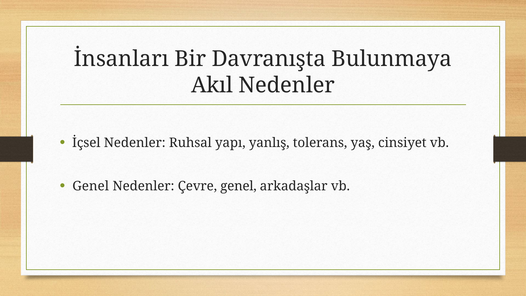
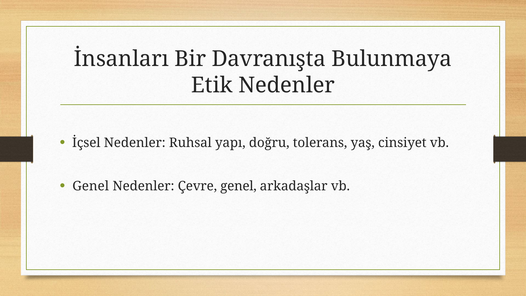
Akıl: Akıl -> Etik
yanlış: yanlış -> doğru
